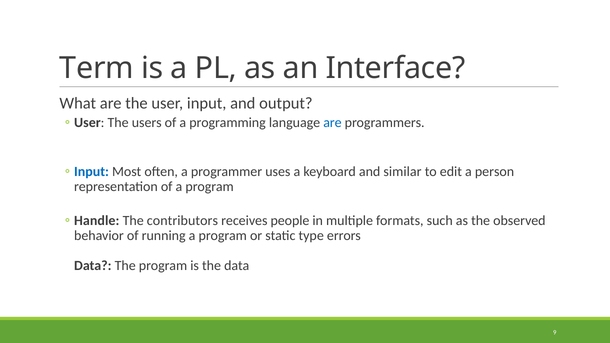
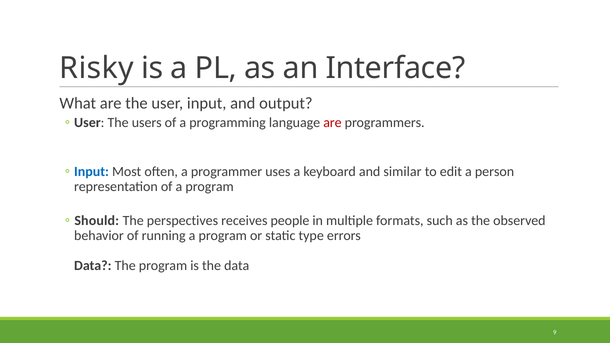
Term: Term -> Risky
are at (332, 122) colour: blue -> red
Handle: Handle -> Should
contributors: contributors -> perspectives
